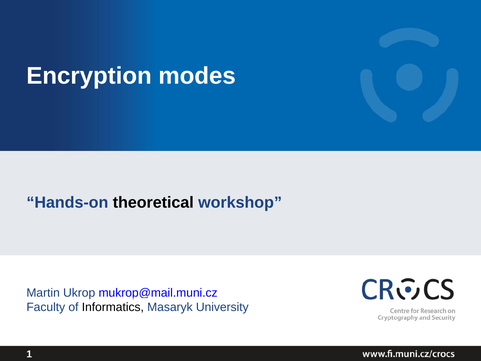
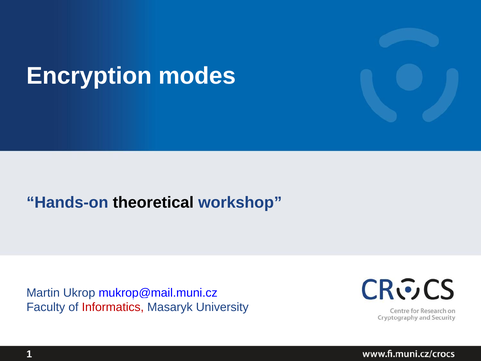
Informatics colour: black -> red
